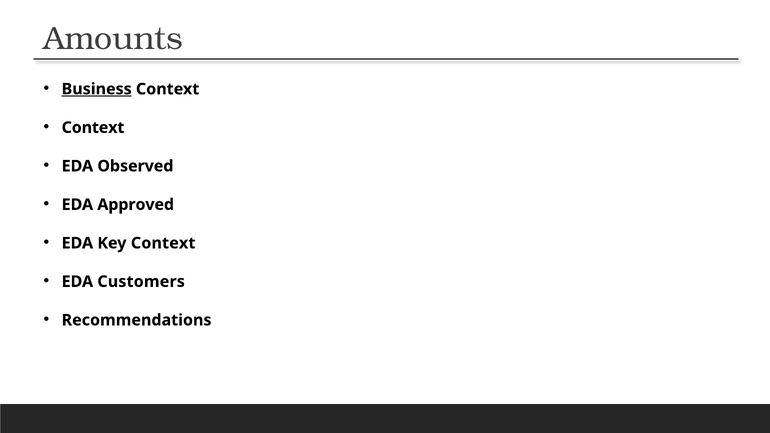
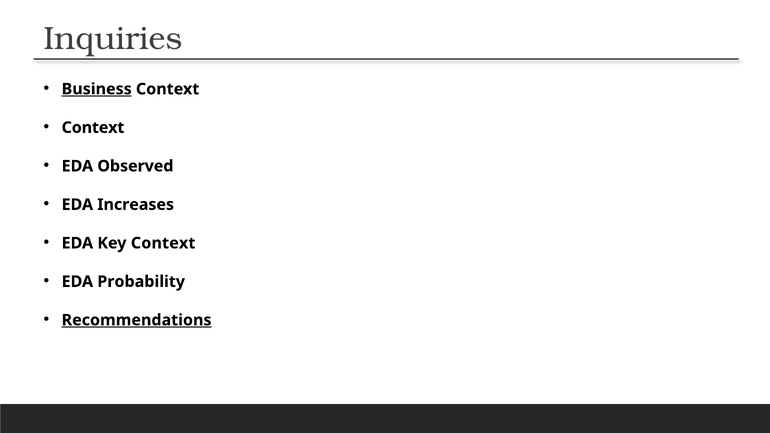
Amounts: Amounts -> Inquiries
Approved: Approved -> Increases
Customers: Customers -> Probability
Recommendations underline: none -> present
